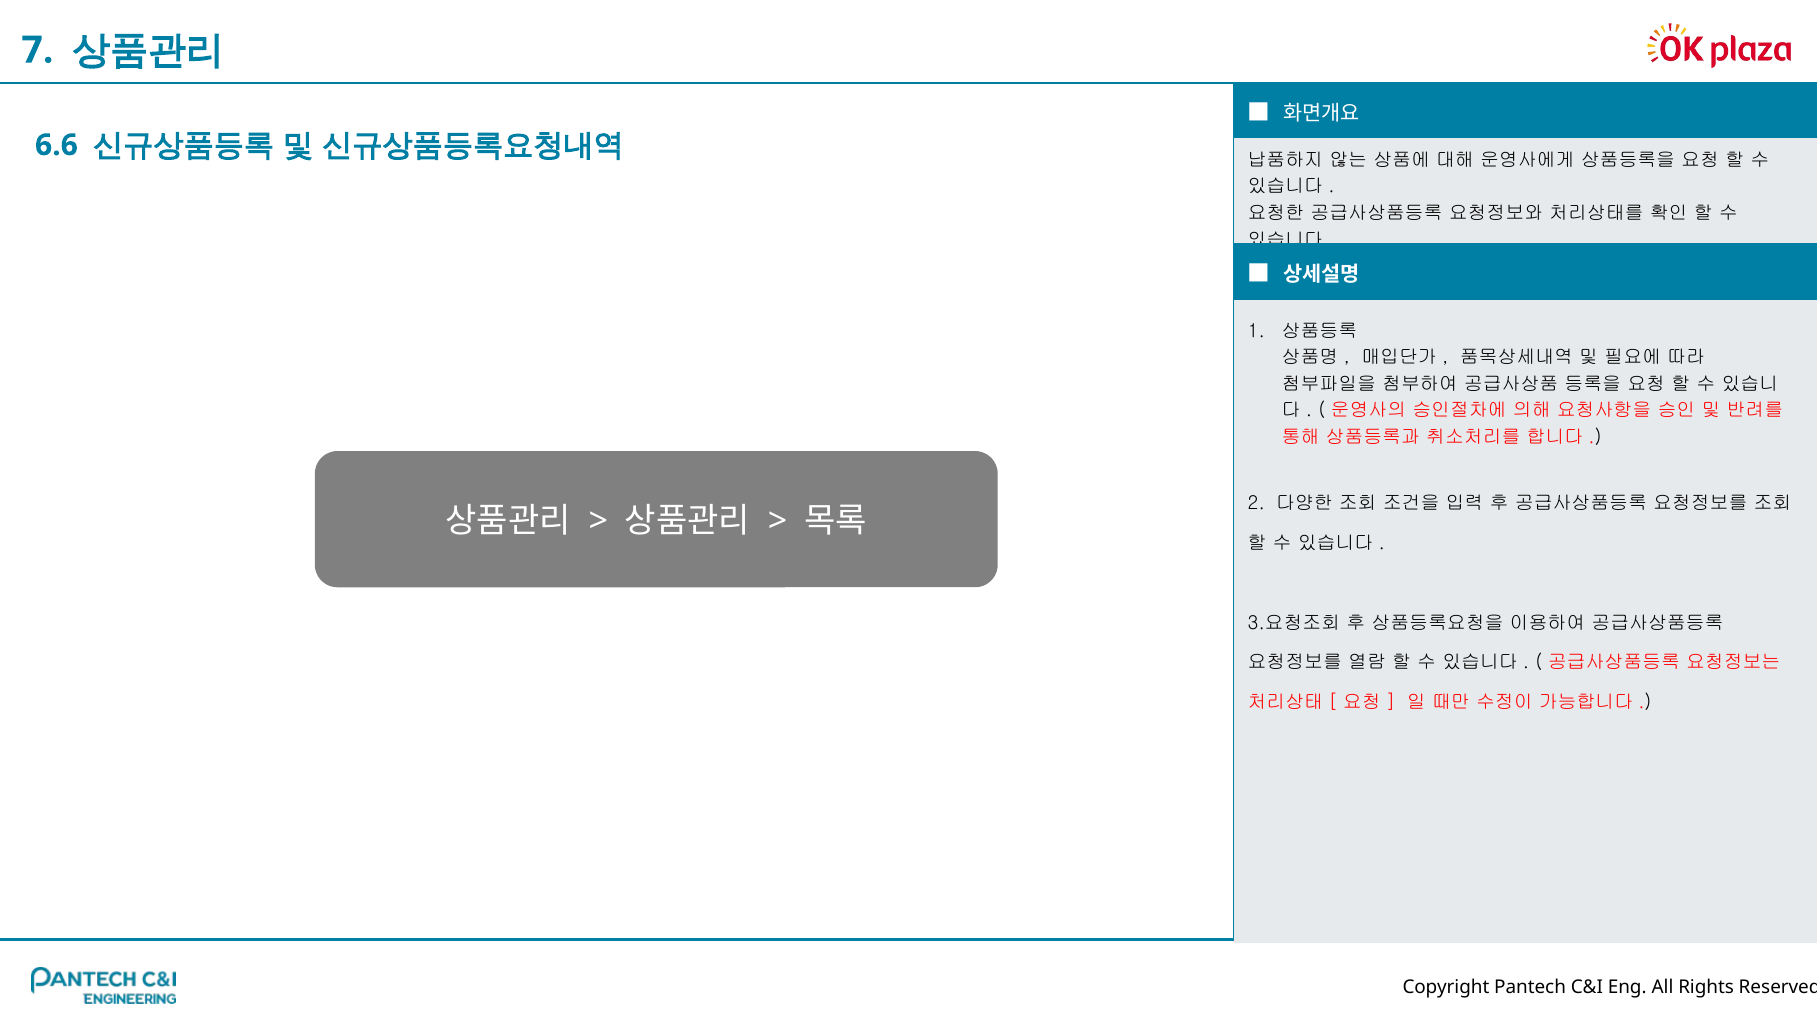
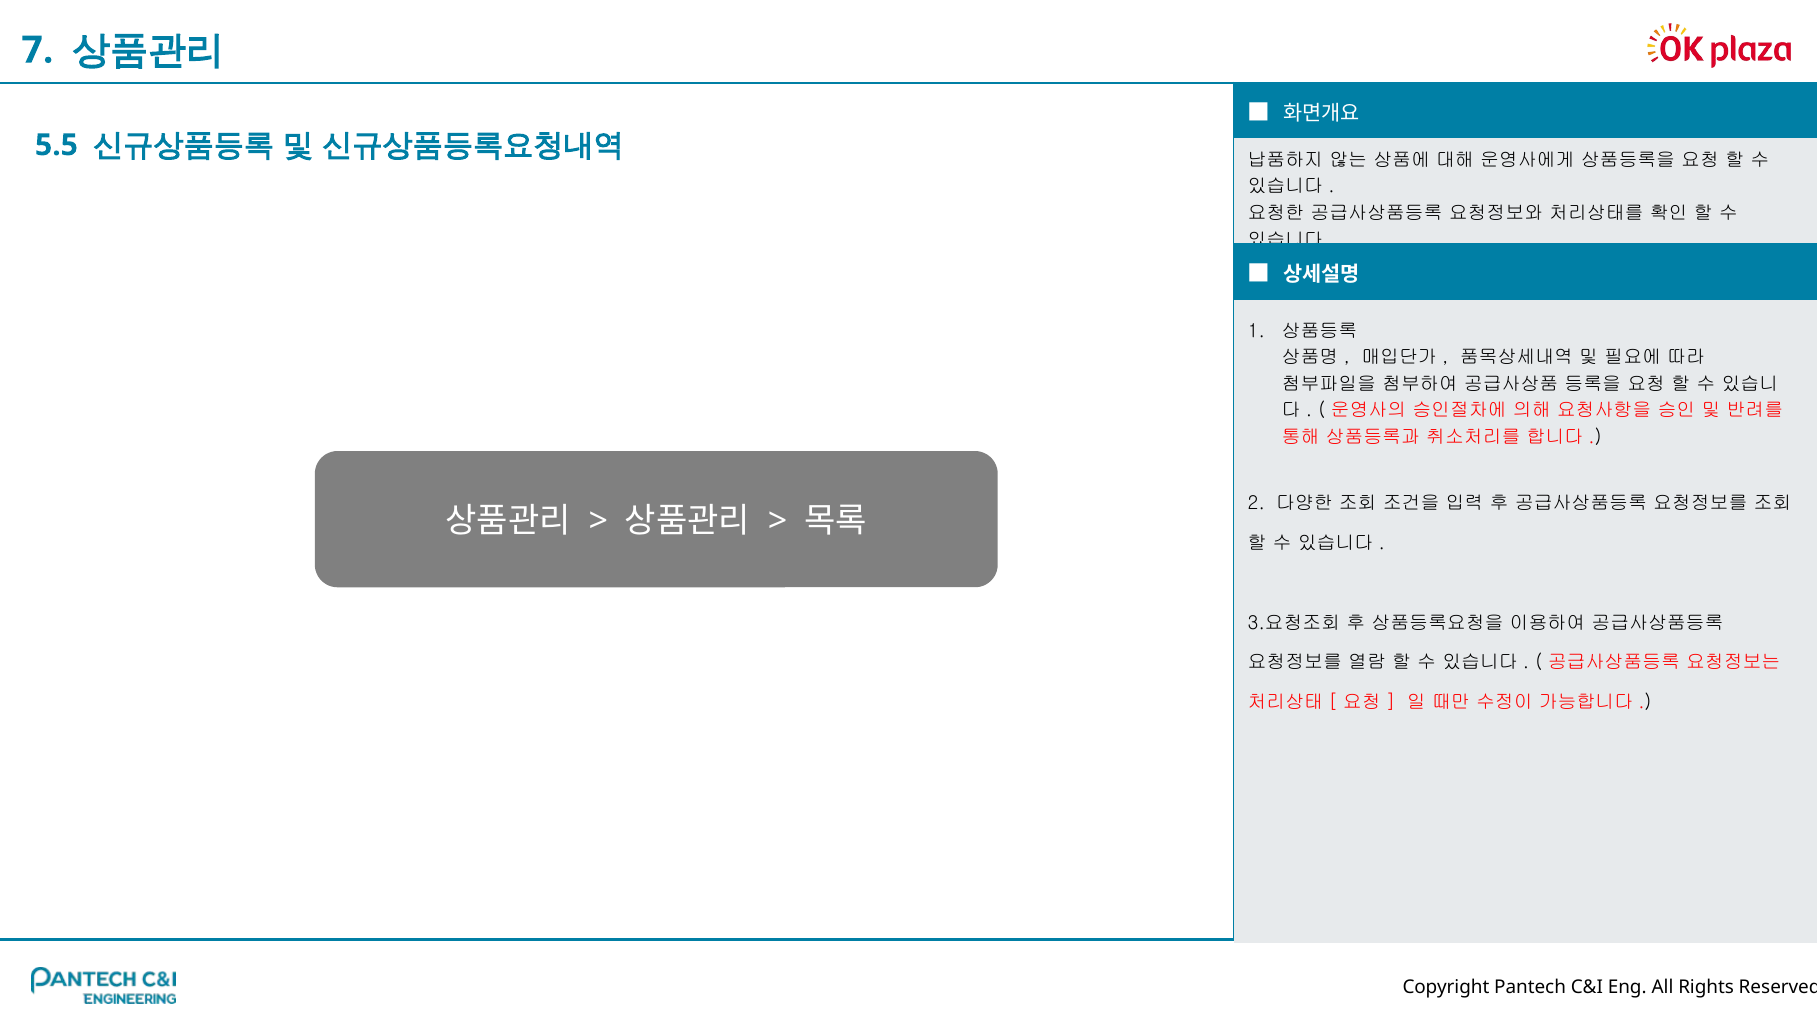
6.6: 6.6 -> 5.5
